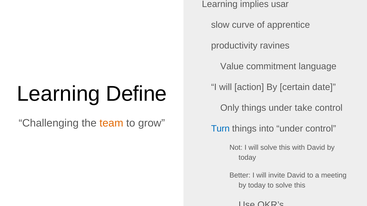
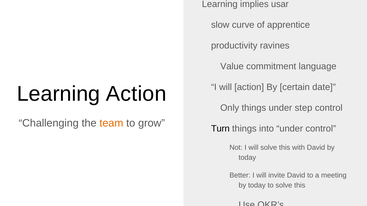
Learning Define: Define -> Action
take: take -> step
Turn colour: blue -> black
